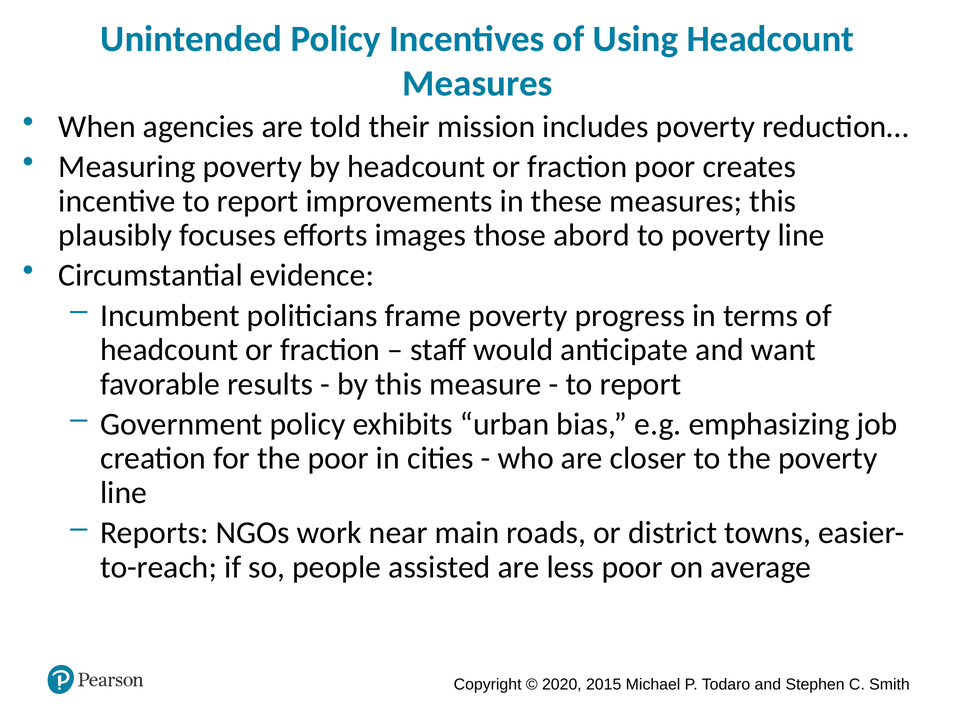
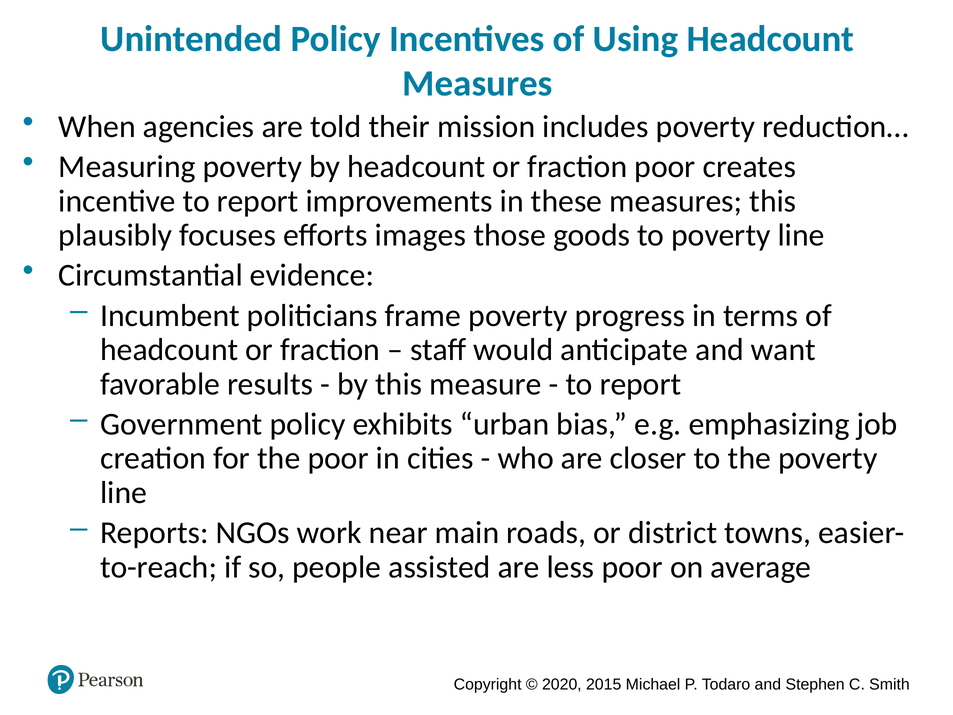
abord: abord -> goods
